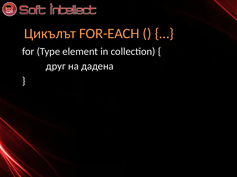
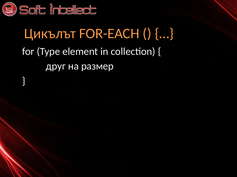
дадена: дадена -> размер
